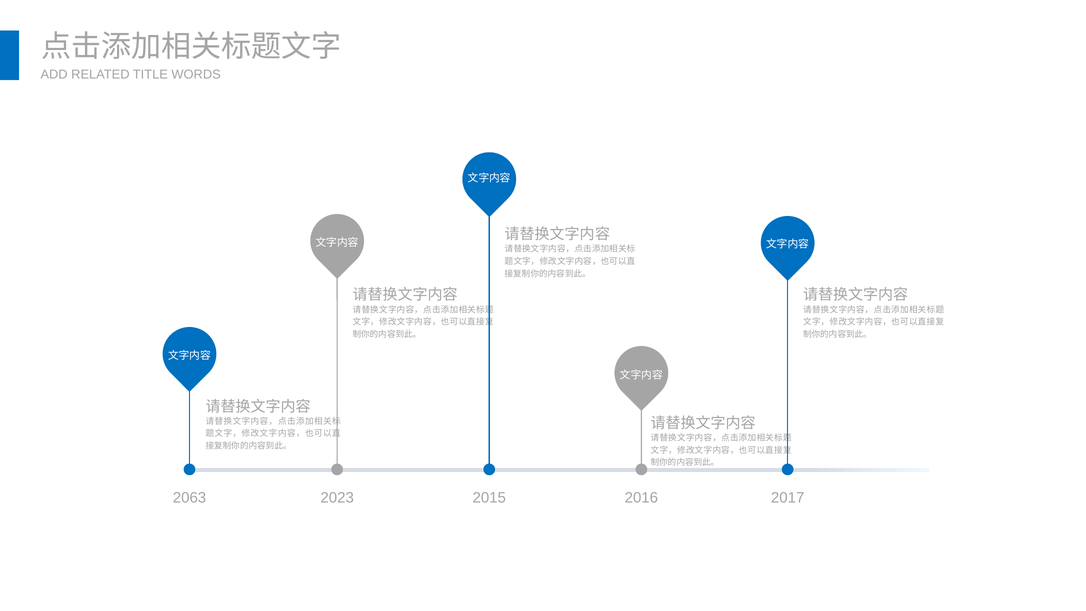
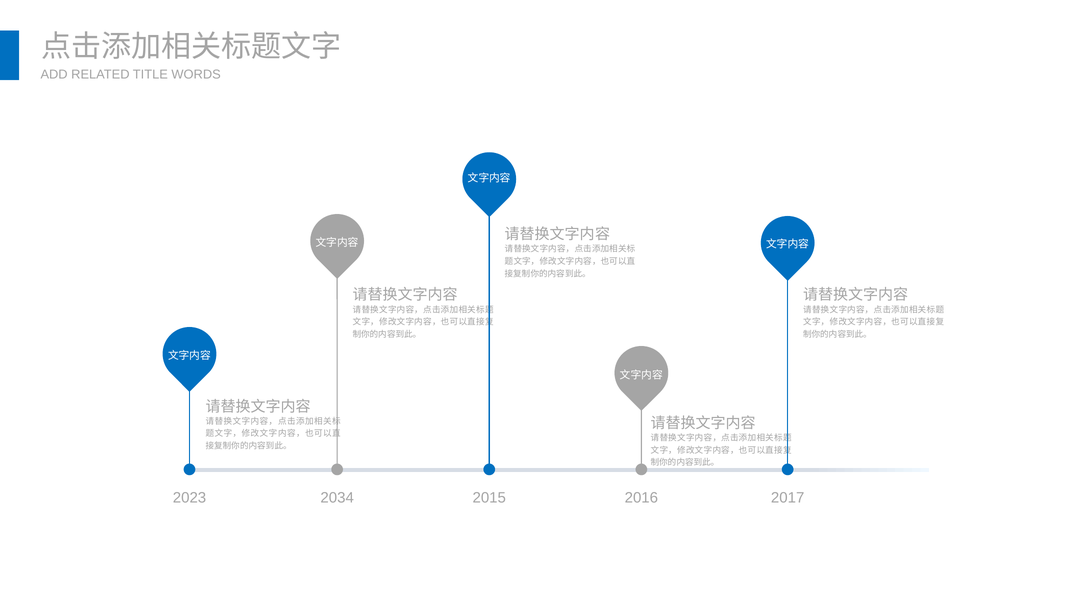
2063: 2063 -> 2023
2023: 2023 -> 2034
